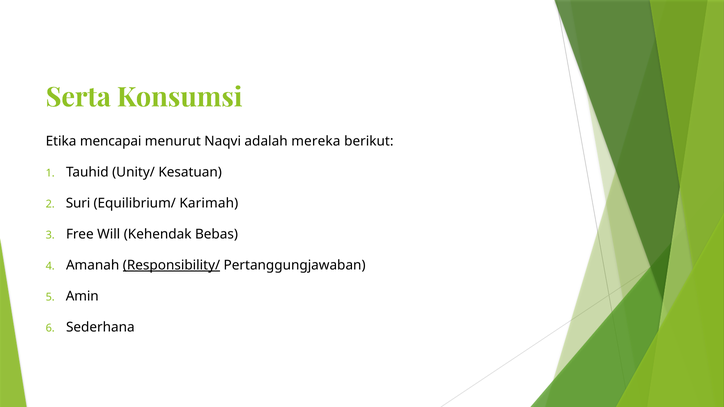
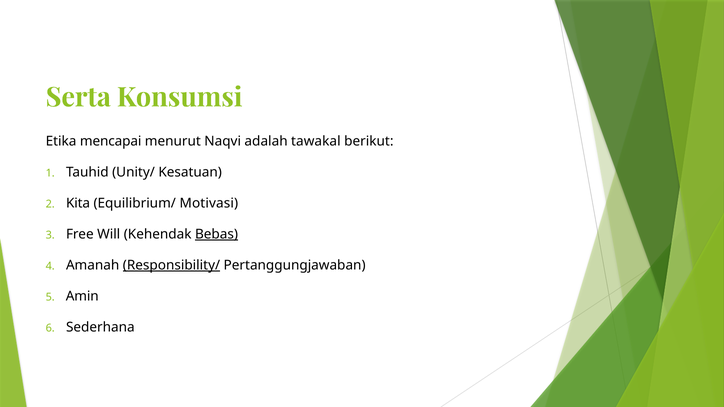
mereka: mereka -> tawakal
Suri: Suri -> Kita
Karimah: Karimah -> Motivasi
Bebas underline: none -> present
